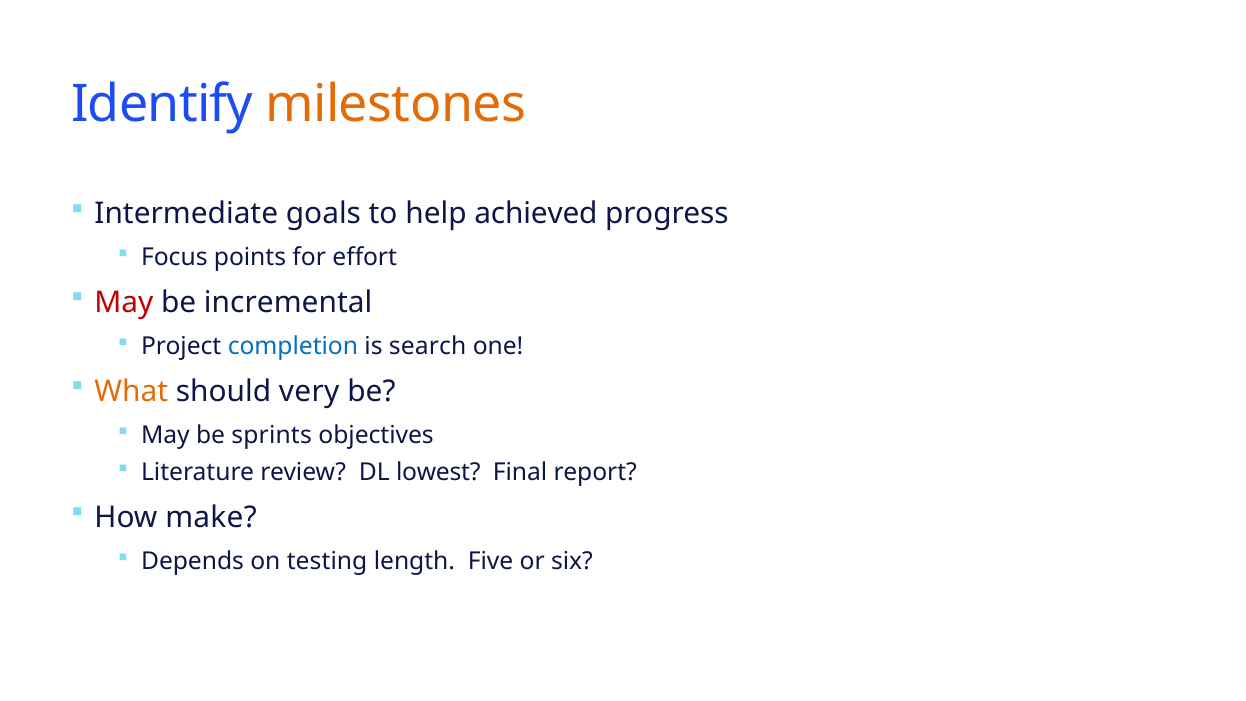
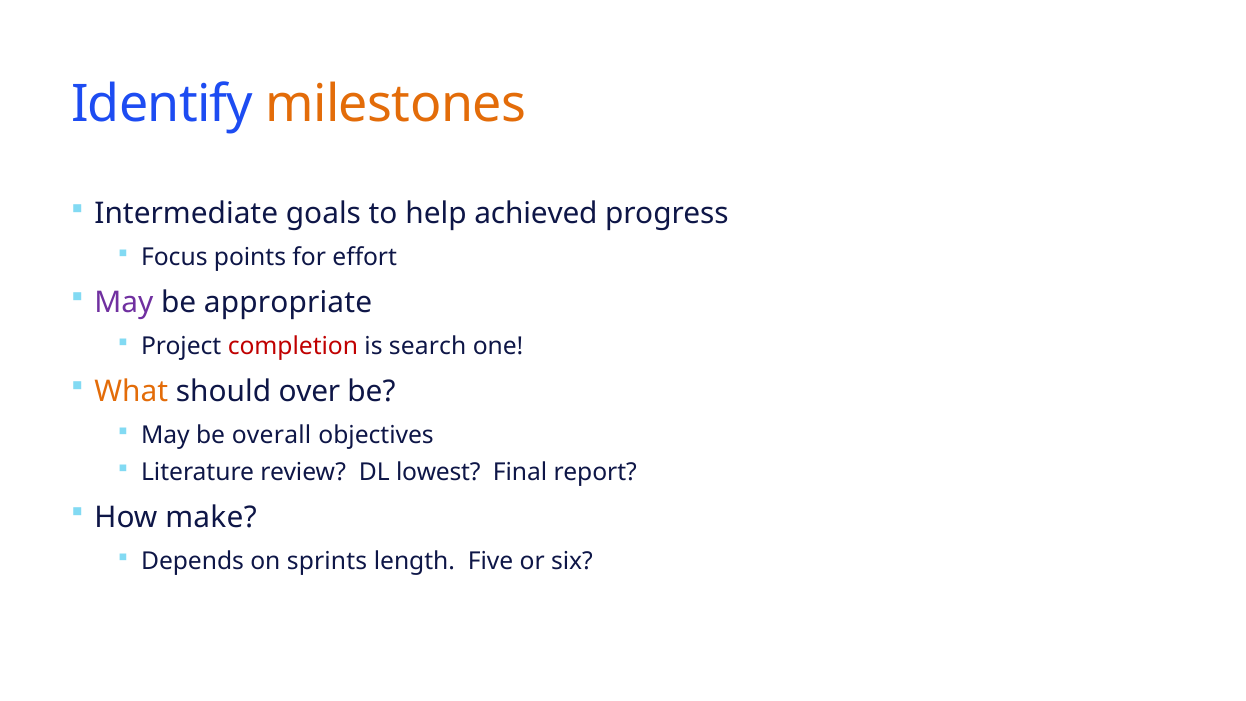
May at (124, 303) colour: red -> purple
incremental: incremental -> appropriate
completion colour: blue -> red
very: very -> over
sprints: sprints -> overall
testing: testing -> sprints
